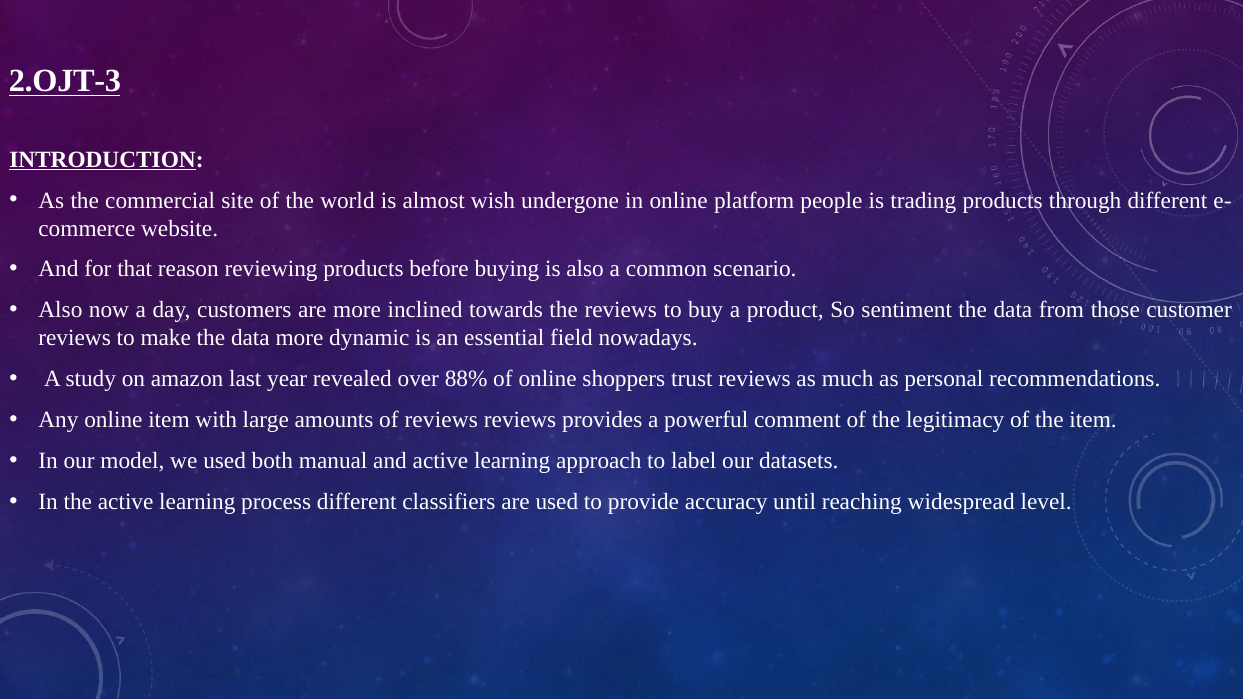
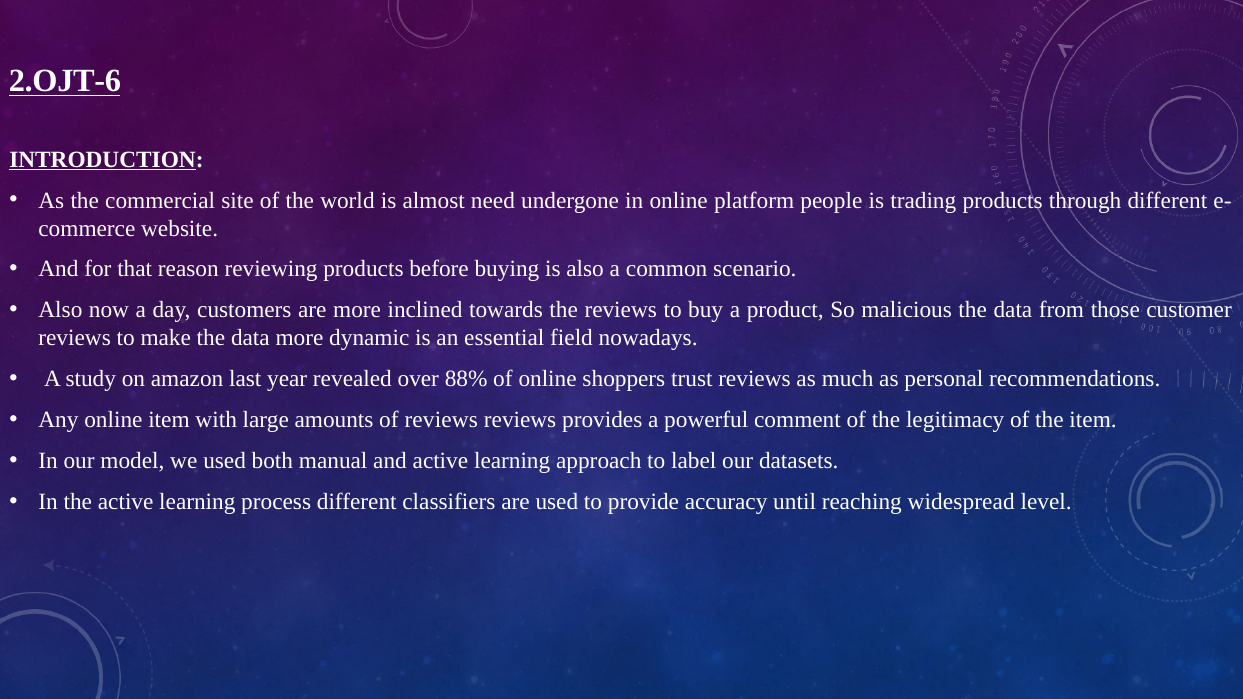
2.OJT-3: 2.OJT-3 -> 2.OJT-6
wish: wish -> need
sentiment: sentiment -> malicious
